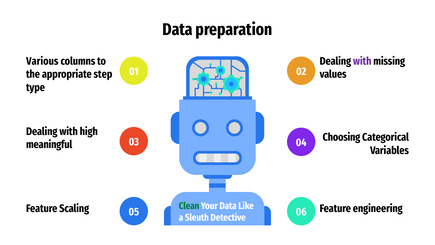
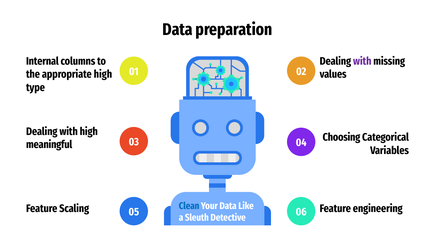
Various: Various -> Internal
appropriate step: step -> high
Clean colour: green -> blue
